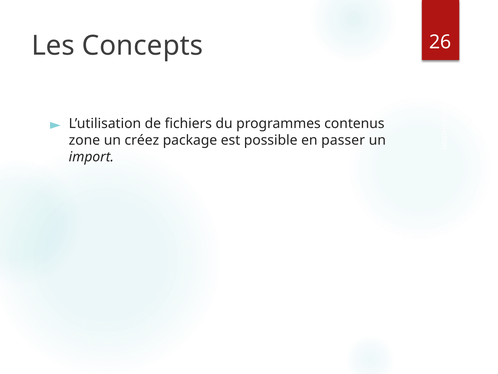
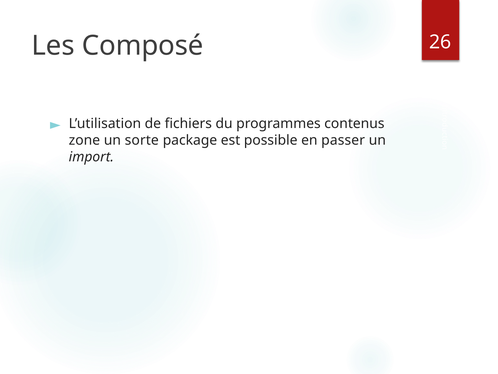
Concepts: Concepts -> Composé
créez: créez -> sorte
